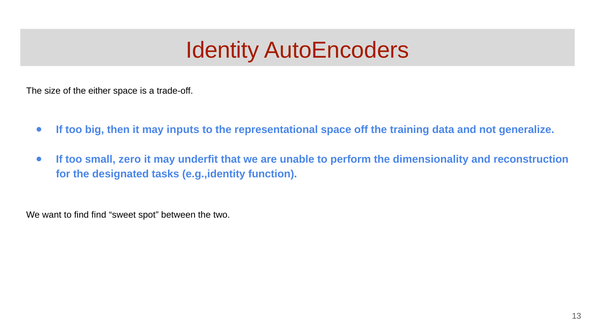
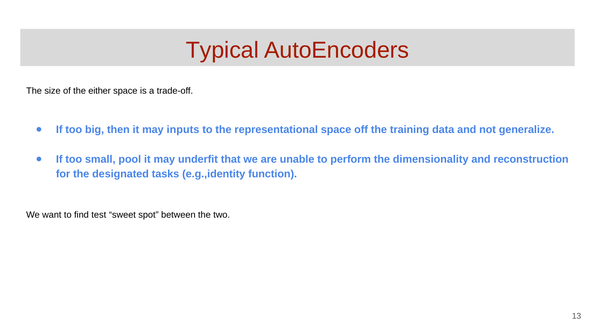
Identity: Identity -> Typical
zero: zero -> pool
find find: find -> test
